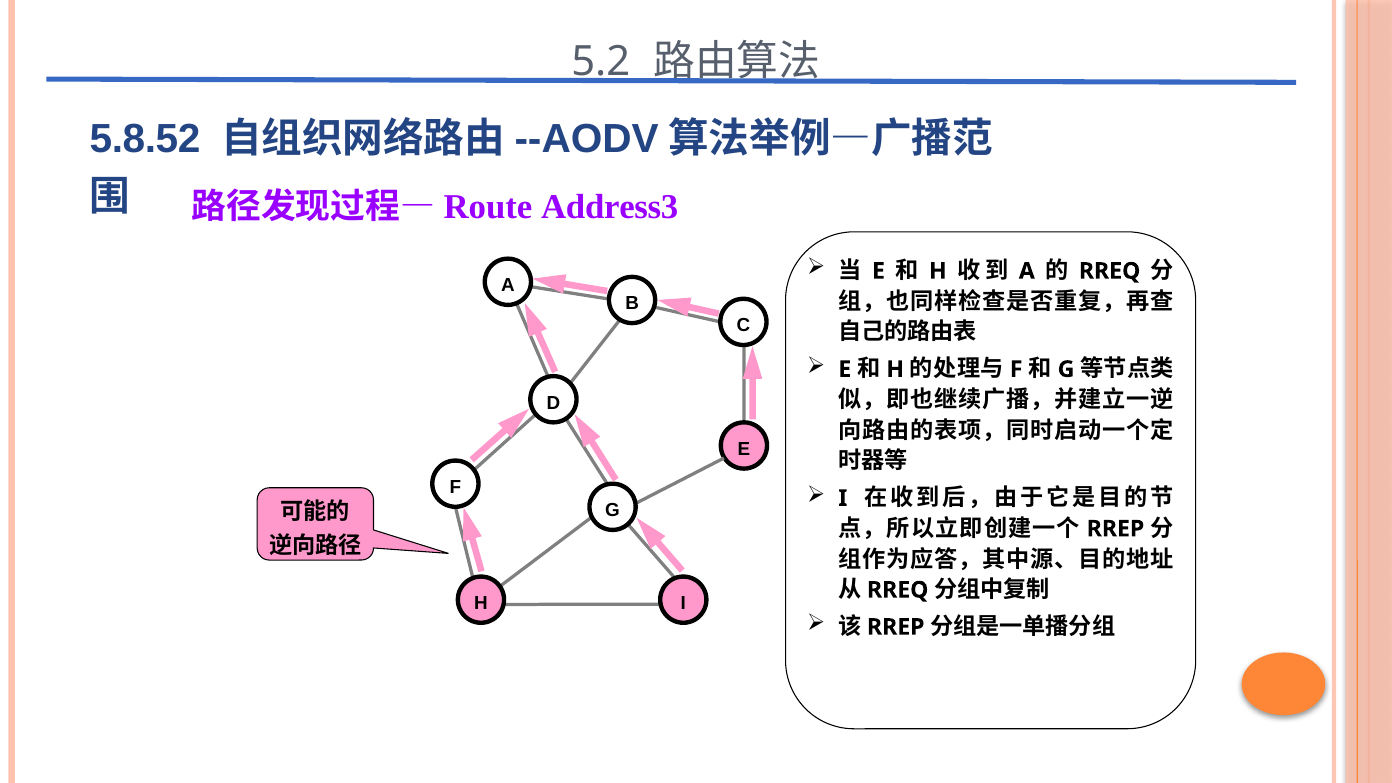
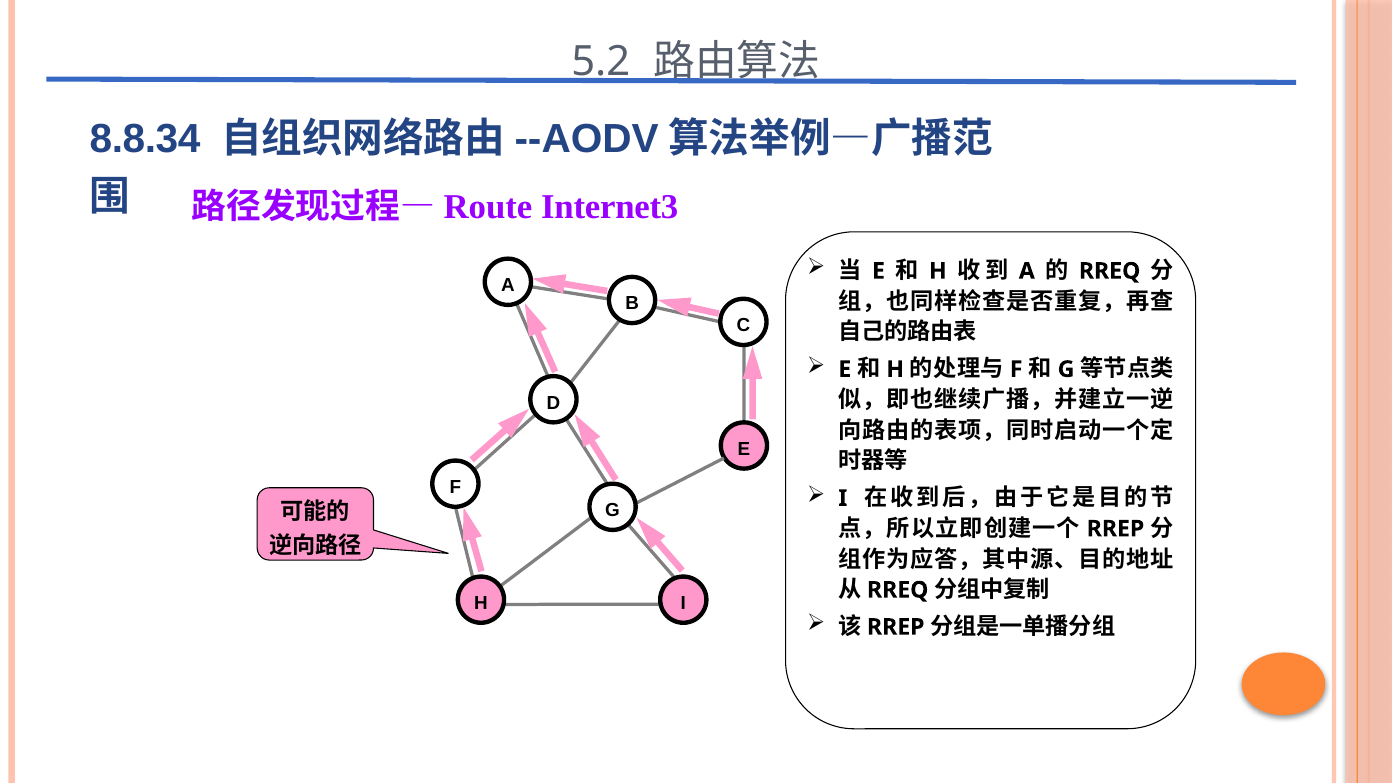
5.8.52: 5.8.52 -> 8.8.34
Address3: Address3 -> Internet3
